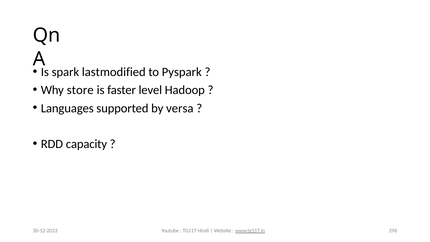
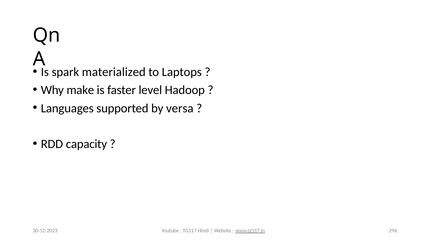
lastmodified: lastmodified -> materialized
Pyspark: Pyspark -> Laptops
store: store -> make
